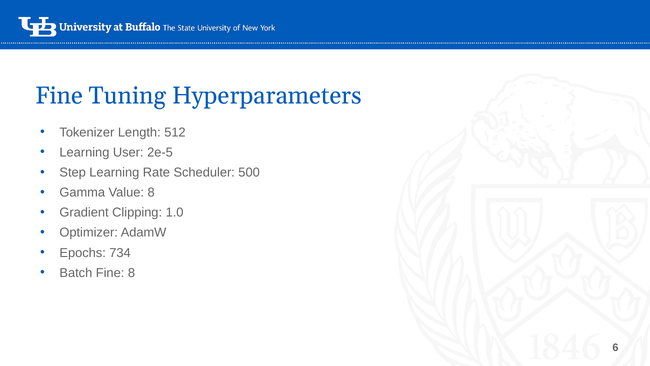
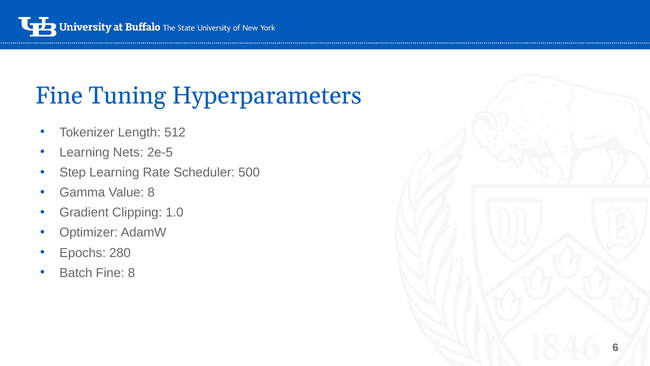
User: User -> Nets
734: 734 -> 280
